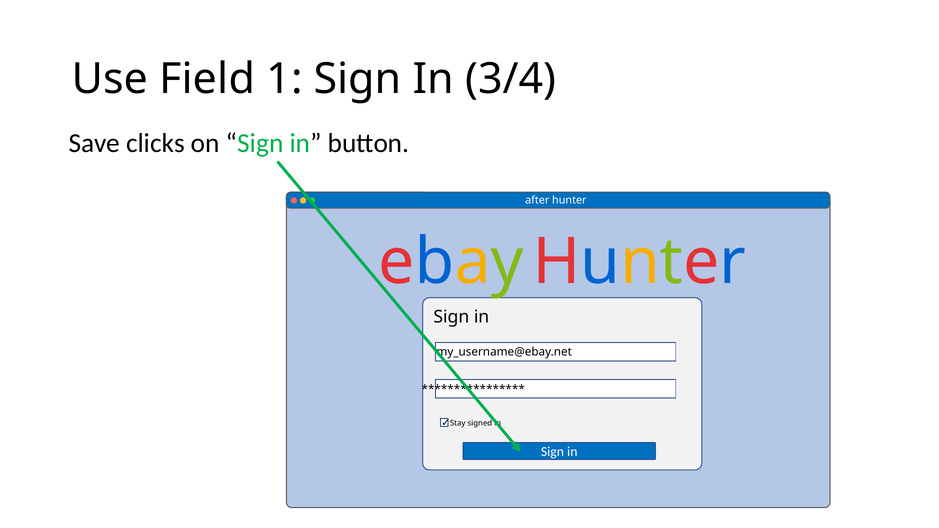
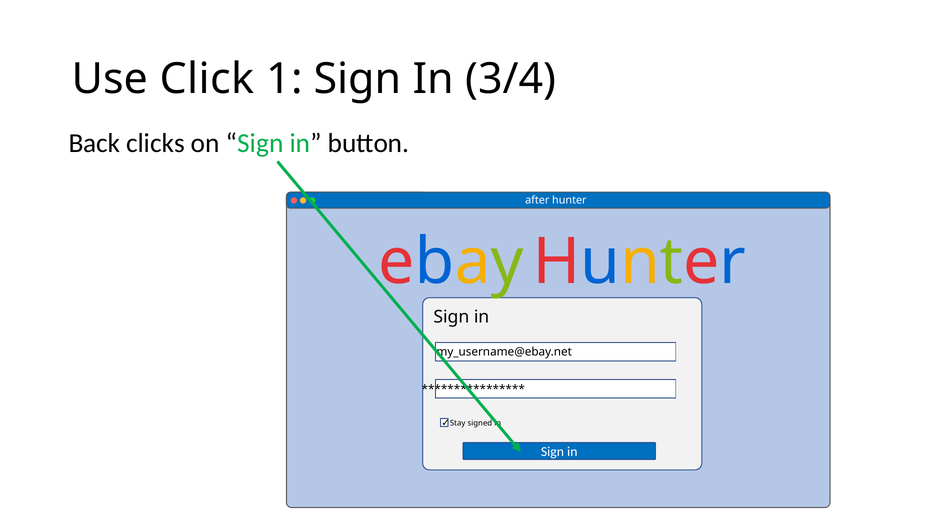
Field: Field -> Click
Save: Save -> Back
